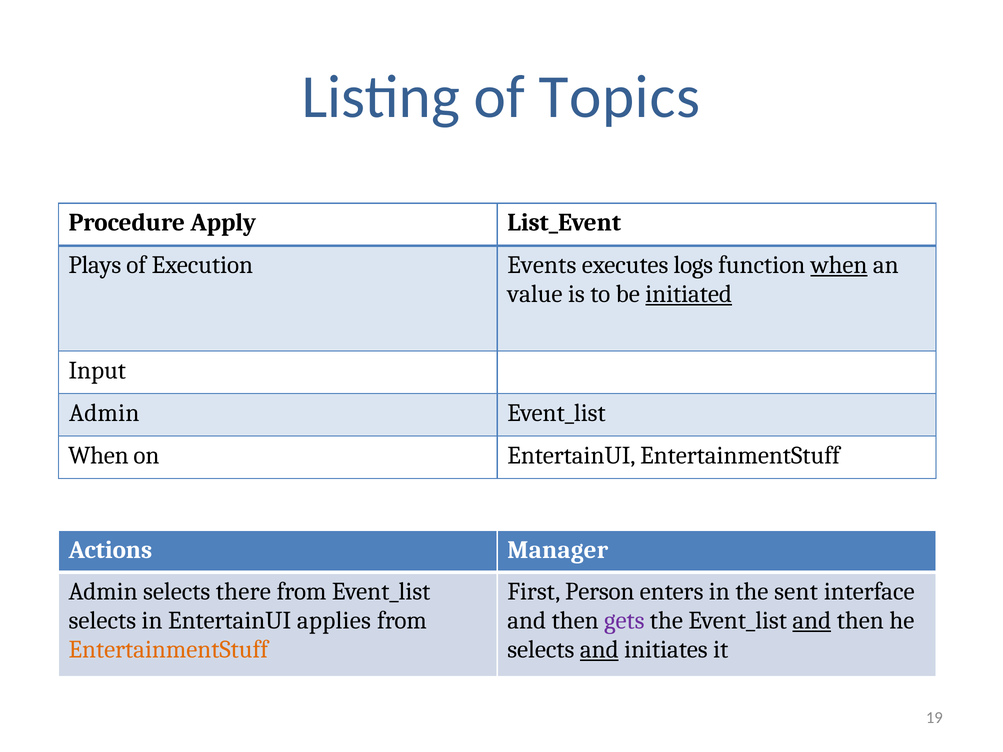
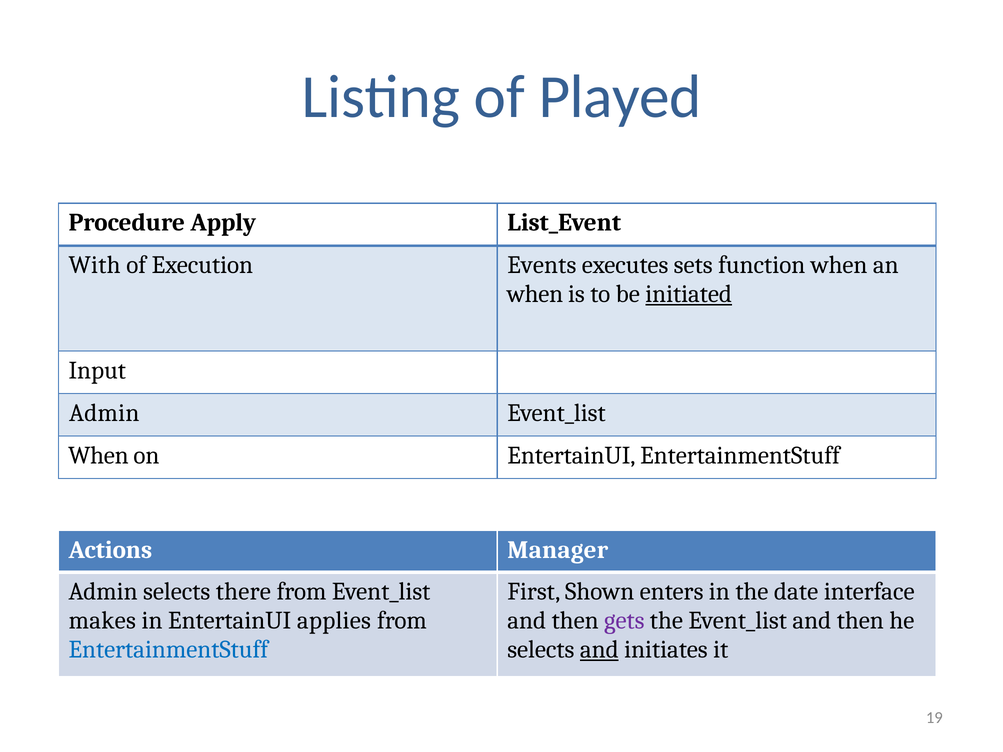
Topics: Topics -> Played
Plays: Plays -> With
logs: logs -> sets
when at (839, 265) underline: present -> none
value at (535, 294): value -> when
Person: Person -> Shown
sent: sent -> date
selects at (102, 621): selects -> makes
and at (812, 621) underline: present -> none
EntertainmentStuff at (168, 650) colour: orange -> blue
